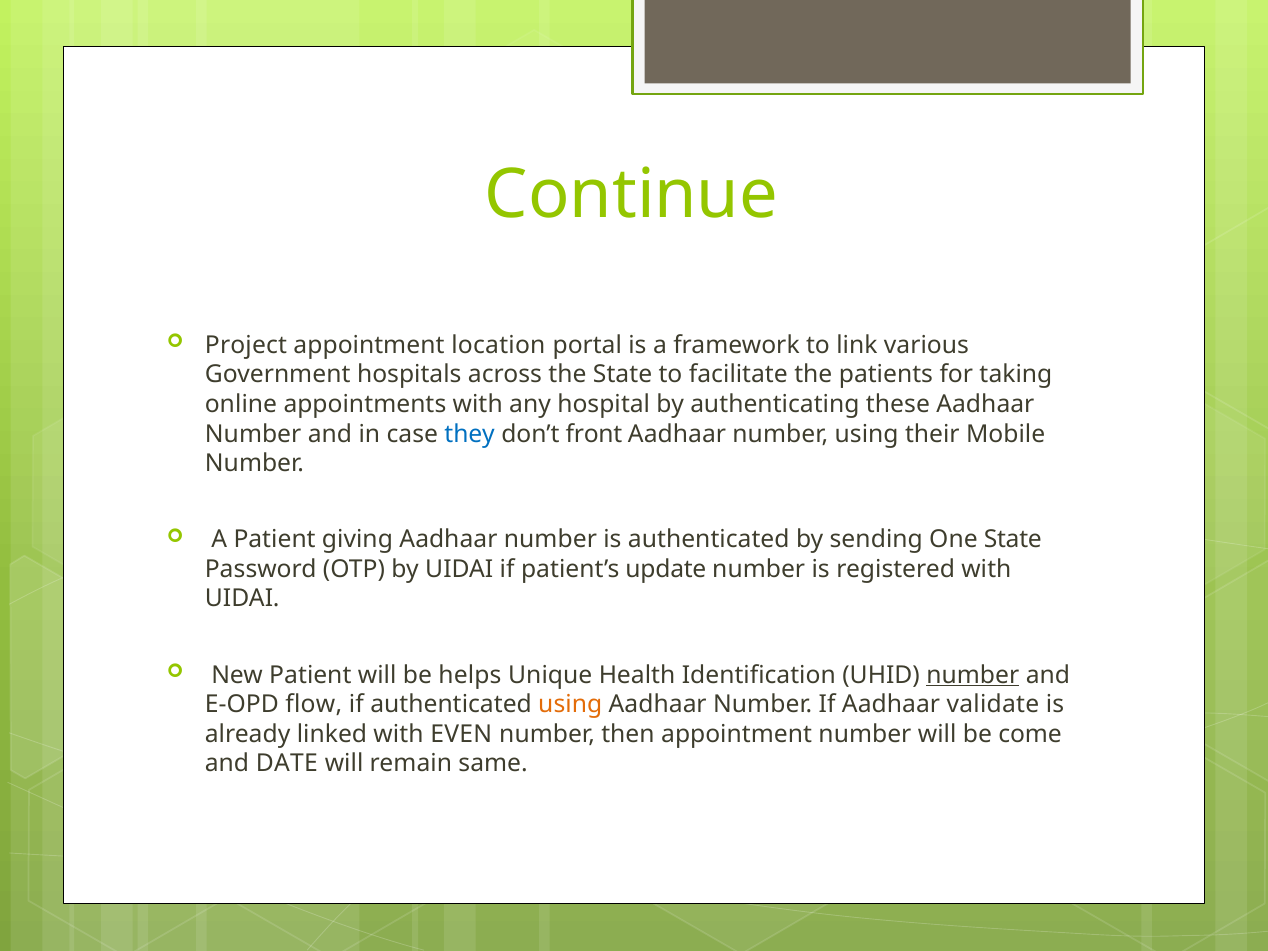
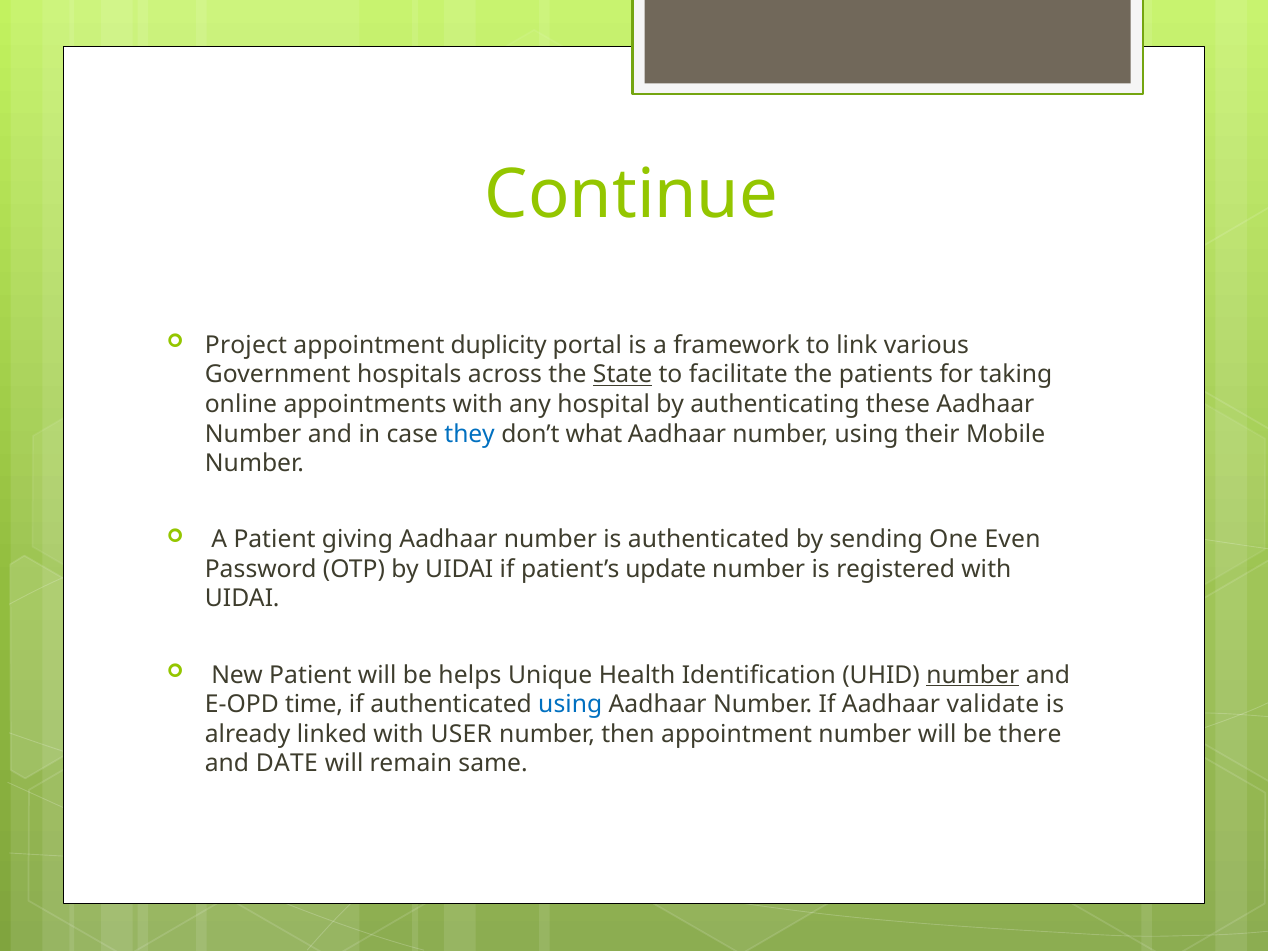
location: location -> duplicity
State at (623, 375) underline: none -> present
front: front -> what
One State: State -> Even
flow: flow -> time
using at (570, 704) colour: orange -> blue
EVEN: EVEN -> USER
come: come -> there
